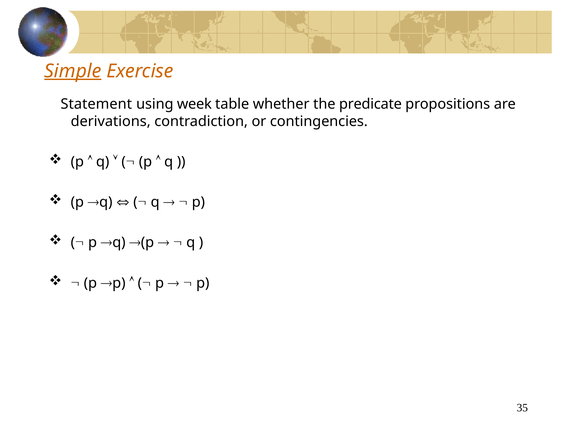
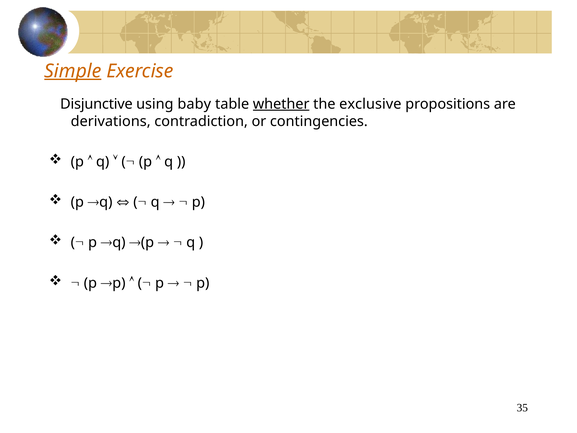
Statement: Statement -> Disjunctive
week: week -> baby
whether underline: none -> present
predicate: predicate -> exclusive
